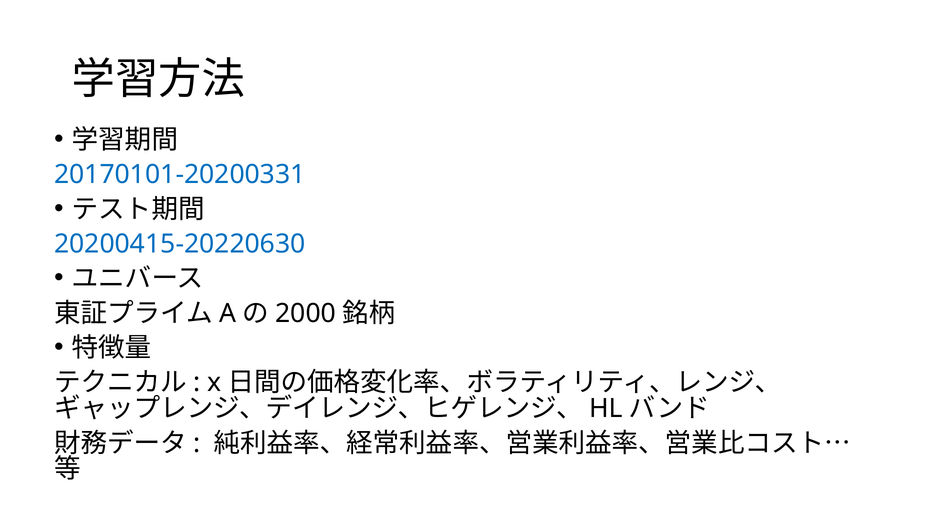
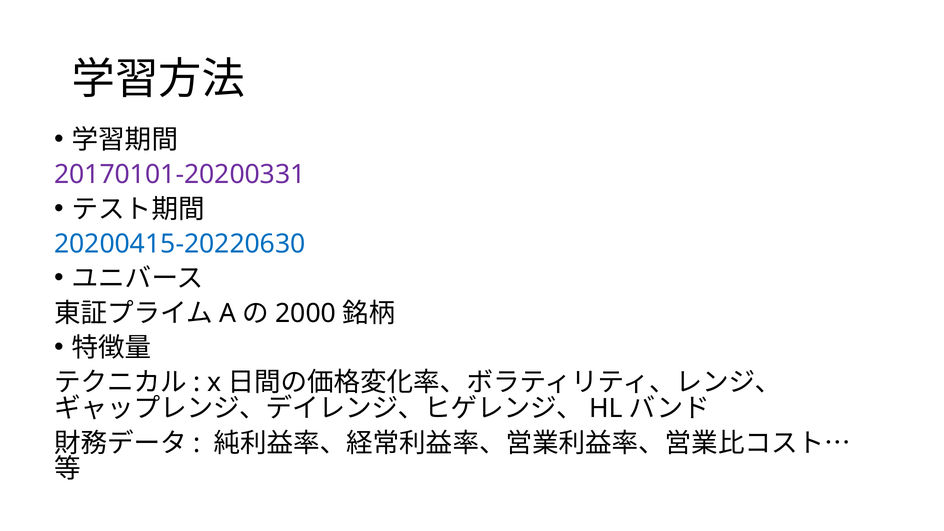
20170101-20200331 colour: blue -> purple
